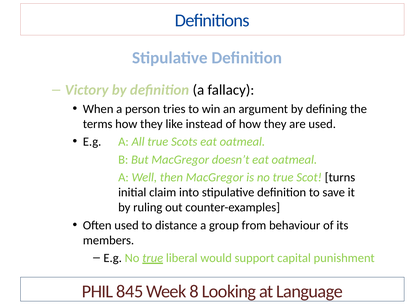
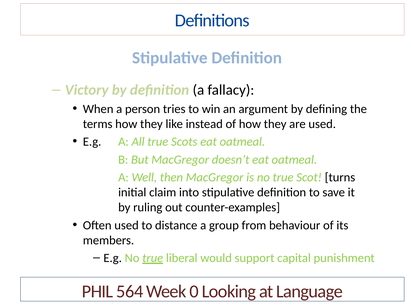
845: 845 -> 564
8: 8 -> 0
